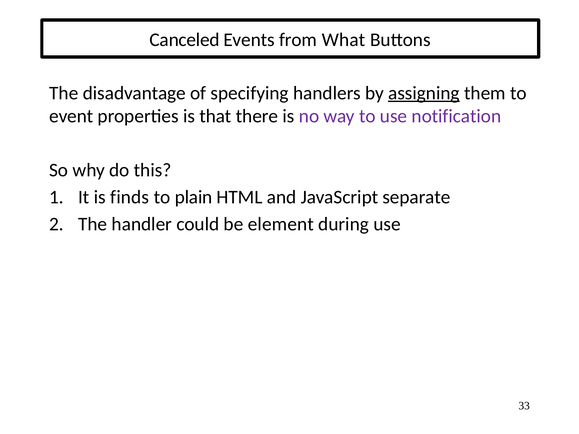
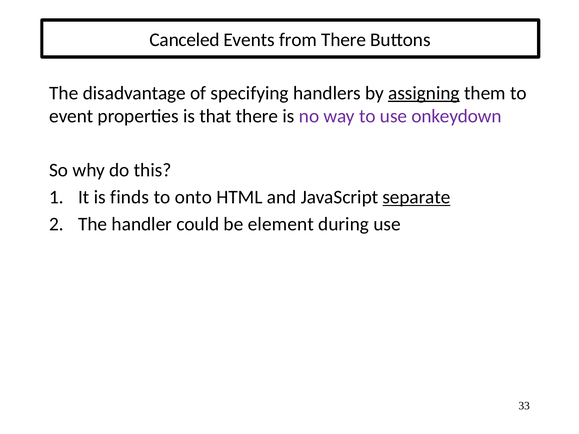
from What: What -> There
notification: notification -> onkeydown
plain: plain -> onto
separate underline: none -> present
